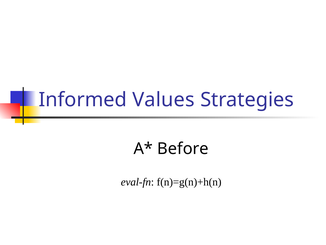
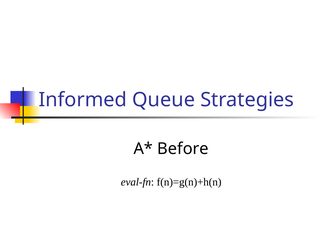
Values: Values -> Queue
